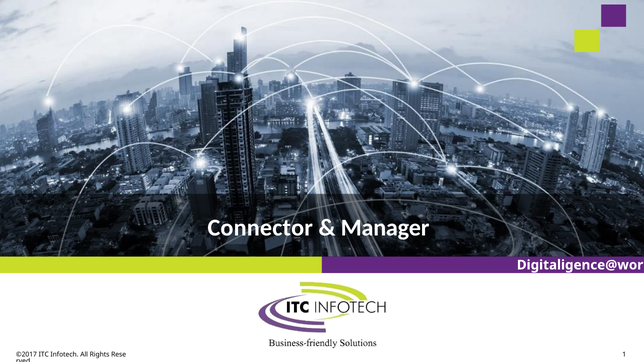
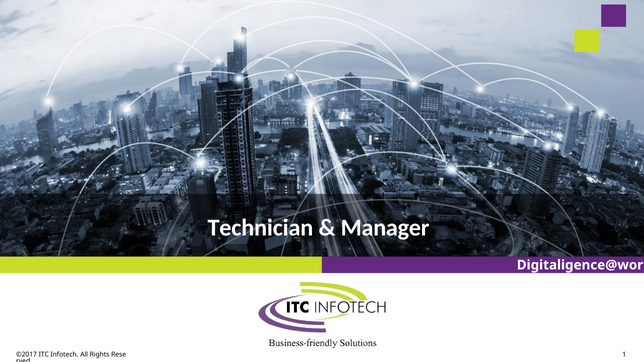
Connector: Connector -> Technician
